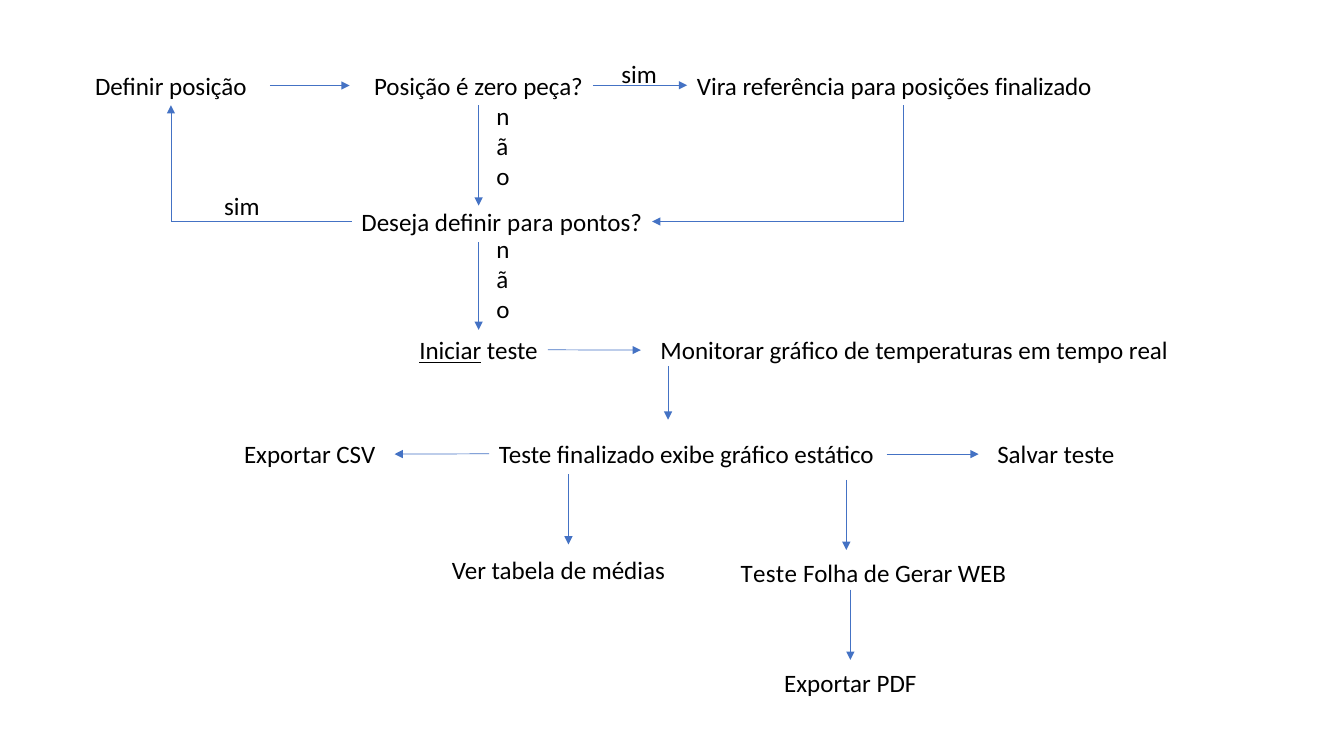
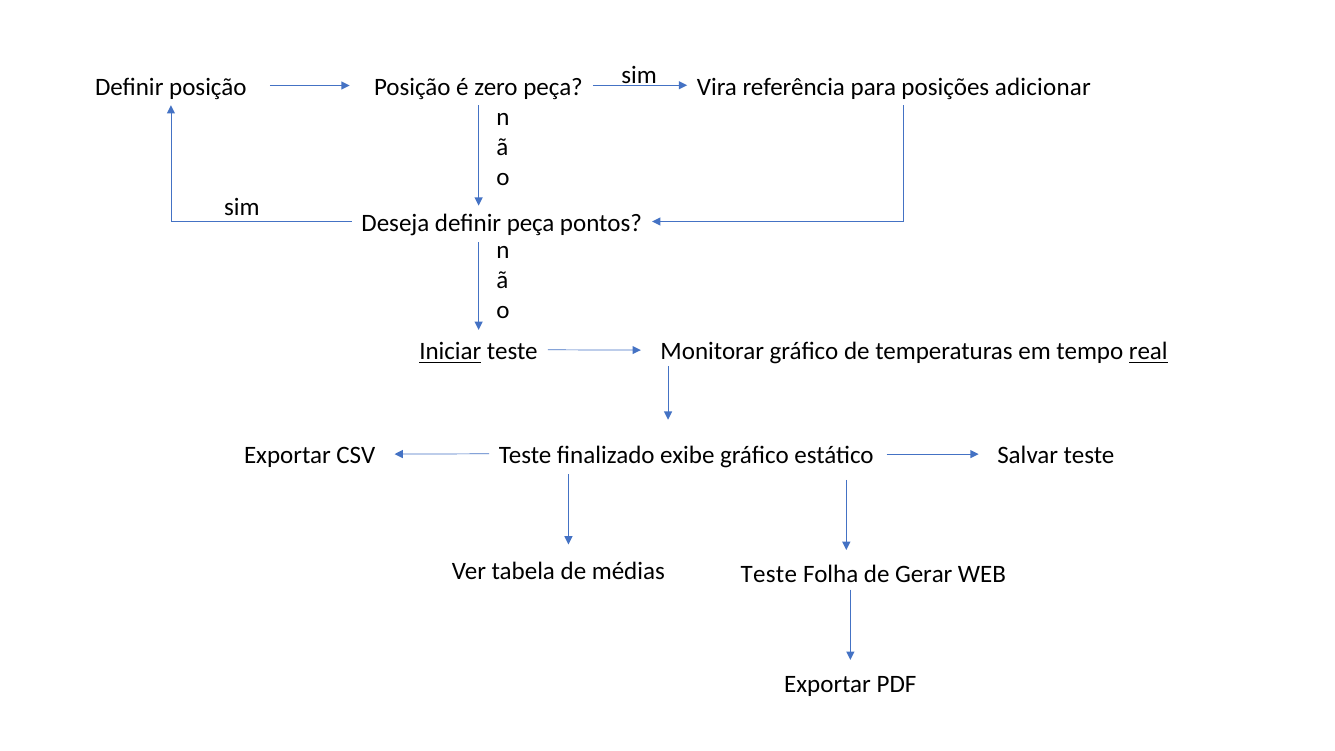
posições finalizado: finalizado -> adicionar
definir para: para -> peça
real underline: none -> present
